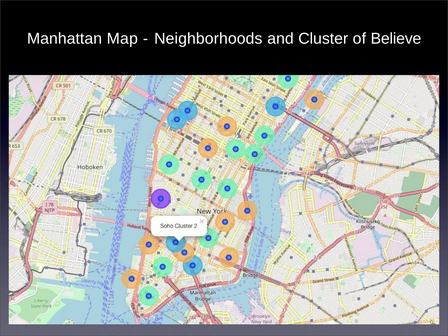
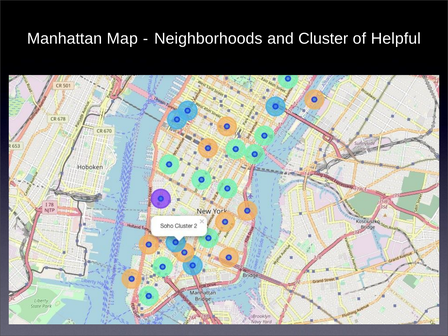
Believe: Believe -> Helpful
